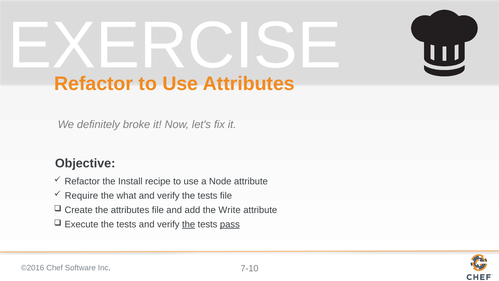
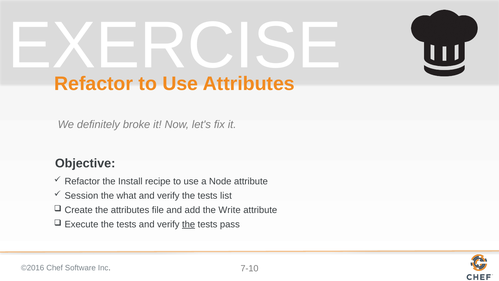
Require: Require -> Session
tests file: file -> list
pass underline: present -> none
